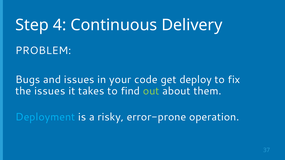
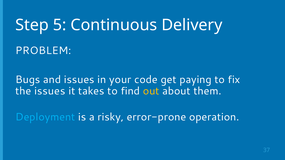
4: 4 -> 5
deploy: deploy -> paying
out colour: light green -> yellow
